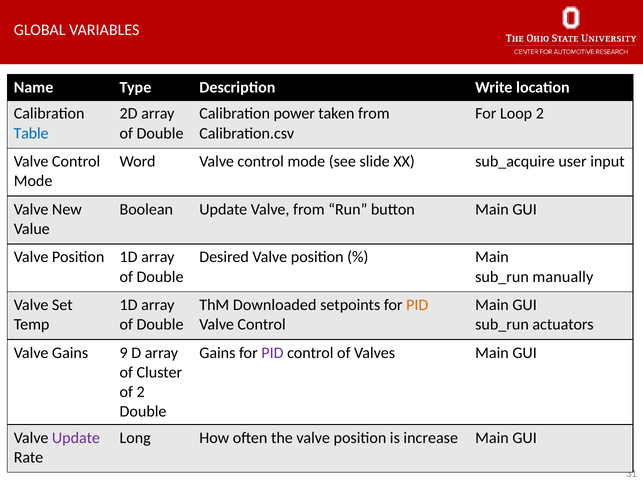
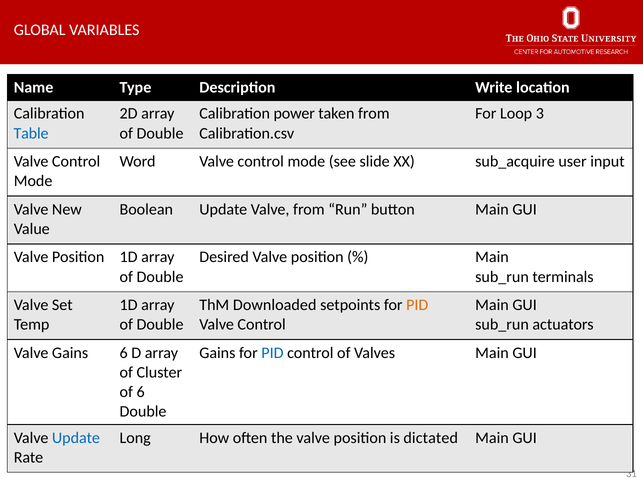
Loop 2: 2 -> 3
manually: manually -> terminals
Gains 9: 9 -> 6
PID at (272, 353) colour: purple -> blue
of 2: 2 -> 6
Update at (76, 438) colour: purple -> blue
increase: increase -> dictated
